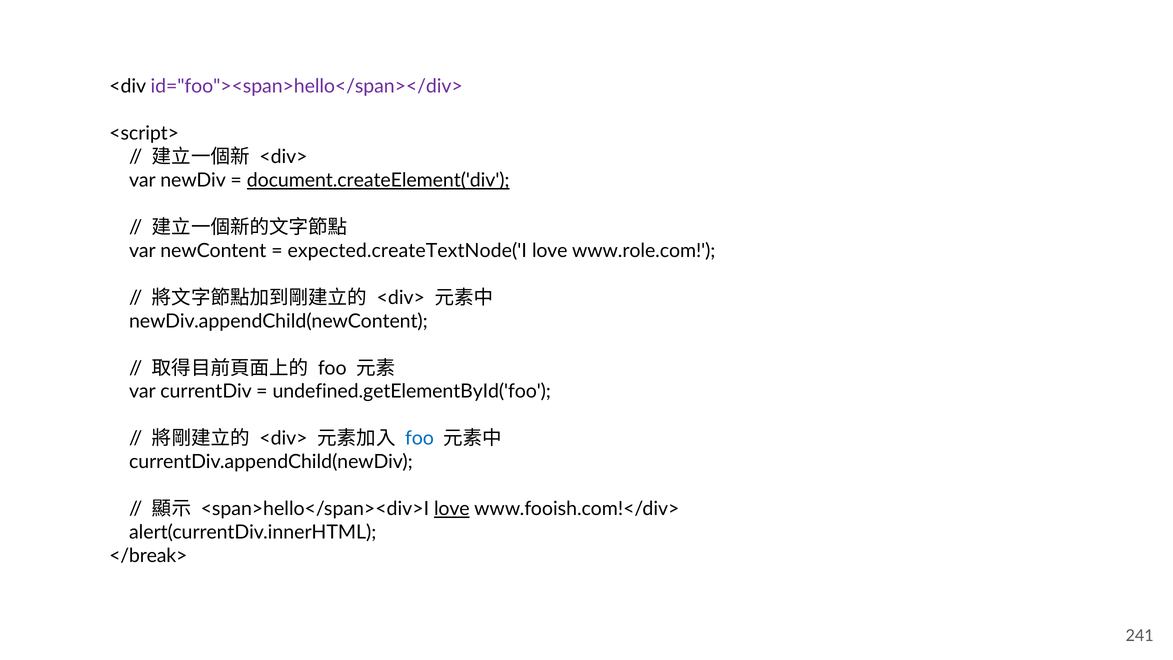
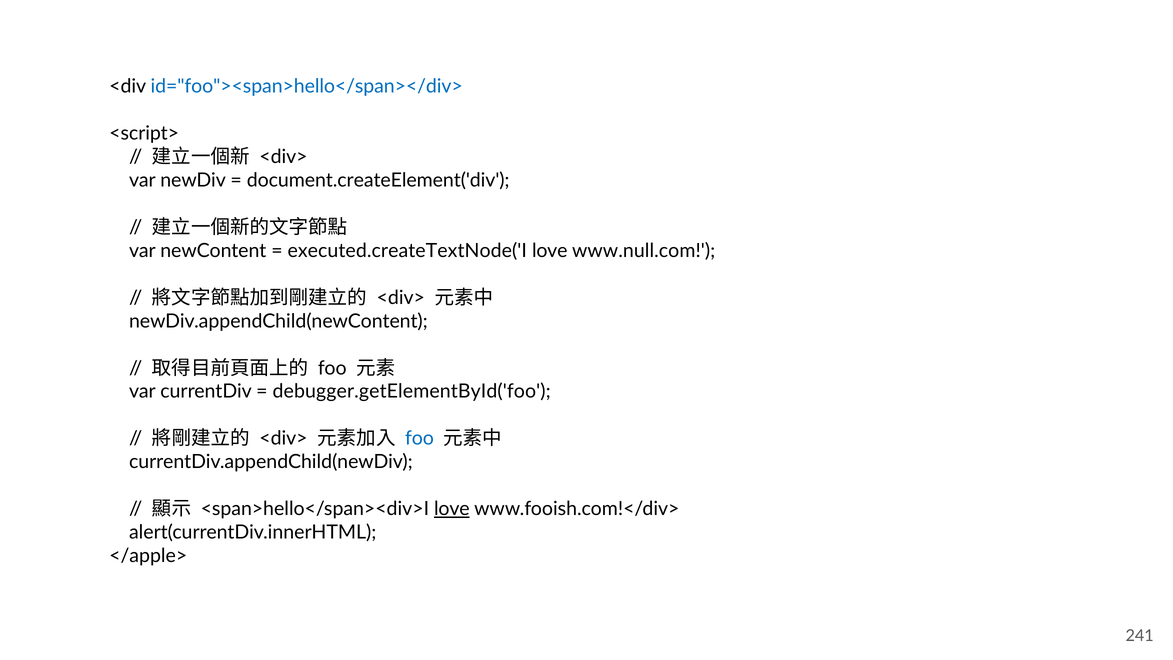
id="foo"><span>hello</span></div> colour: purple -> blue
document.createElement('div underline: present -> none
expected.createTextNode('I: expected.createTextNode('I -> executed.createTextNode('I
www.role.com: www.role.com -> www.null.com
undefined.getElementById('foo: undefined.getElementById('foo -> debugger.getElementById('foo
</break>: </break> -> </apple>
